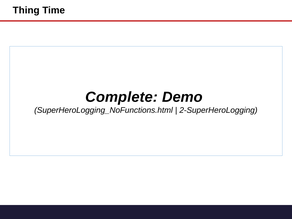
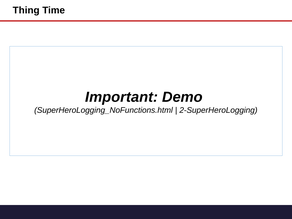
Complete: Complete -> Important
